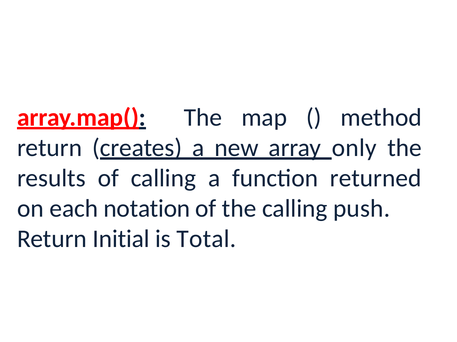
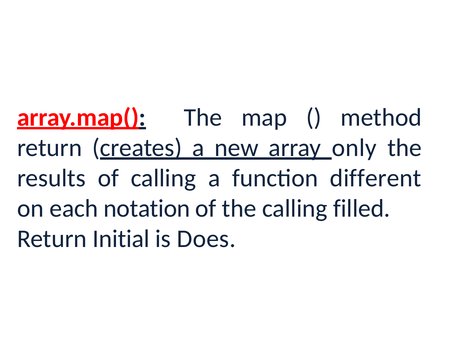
returned: returned -> different
push: push -> filled
Total: Total -> Does
